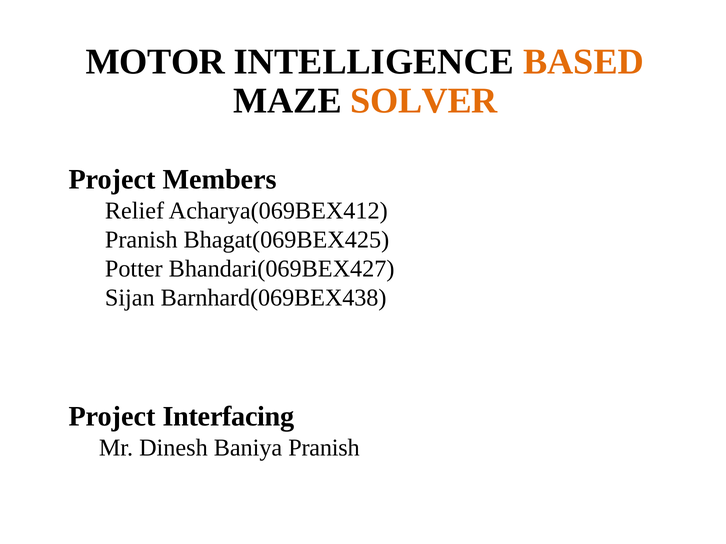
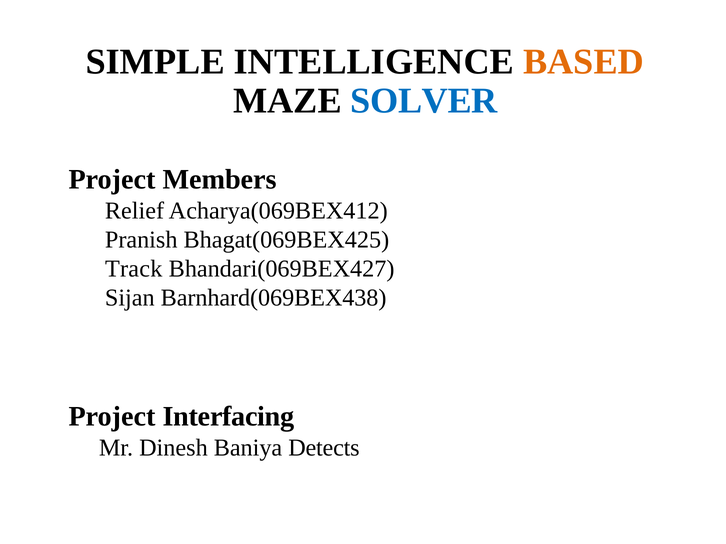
MOTOR: MOTOR -> SIMPLE
SOLVER colour: orange -> blue
Potter: Potter -> Track
Baniya Pranish: Pranish -> Detects
